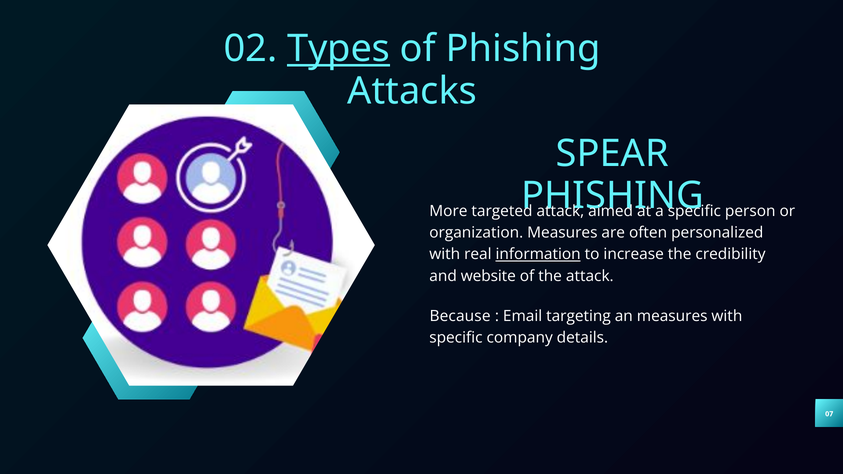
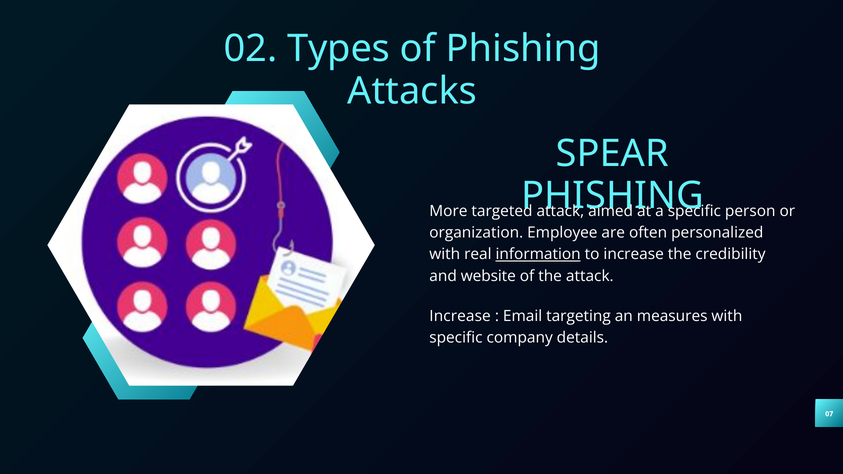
Types underline: present -> none
organization Measures: Measures -> Employee
Because at (460, 316): Because -> Increase
